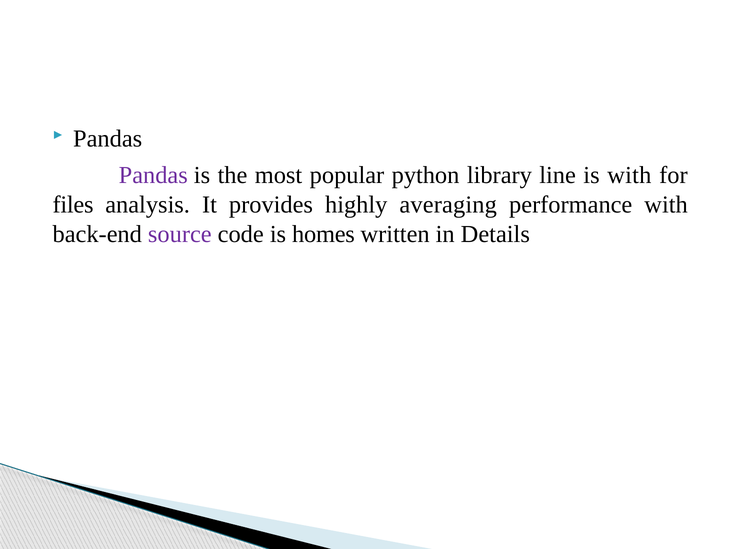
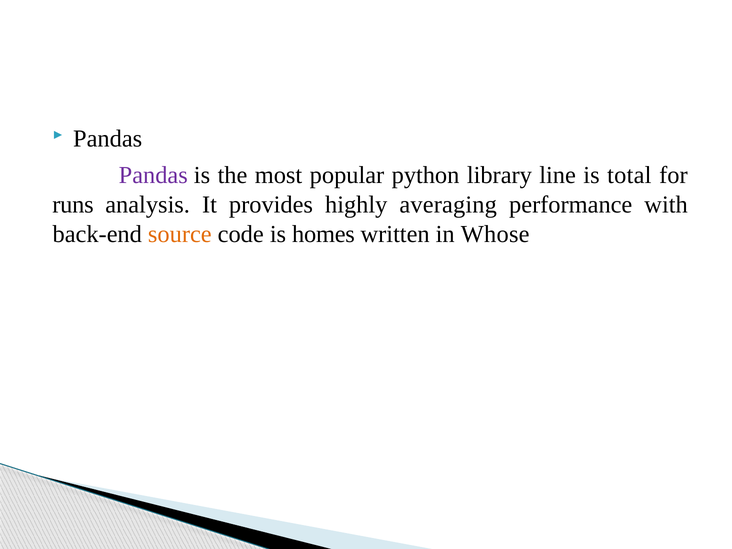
is with: with -> total
files: files -> runs
source colour: purple -> orange
Details: Details -> Whose
